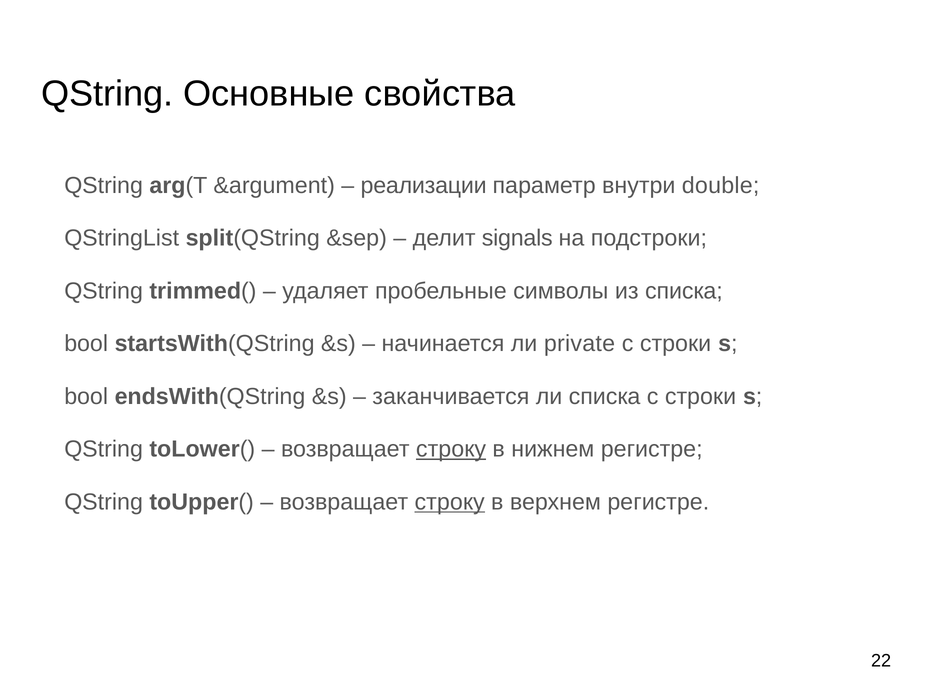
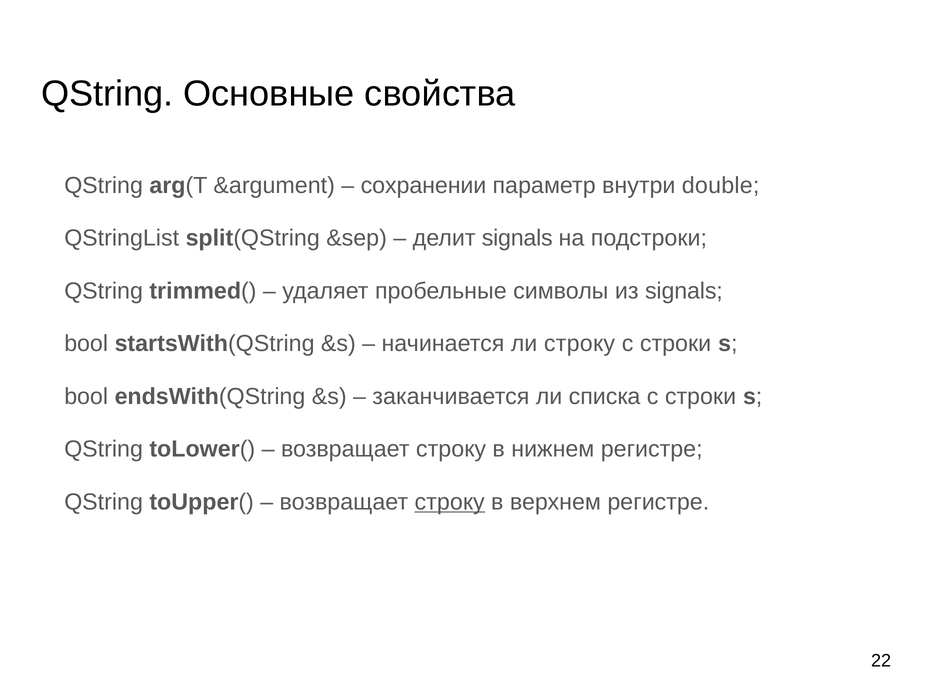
реализации: реализации -> сохранении
из списка: списка -> signals
ли private: private -> строку
строку at (451, 449) underline: present -> none
